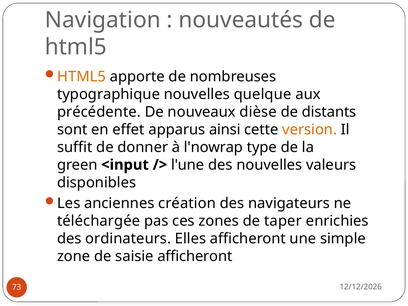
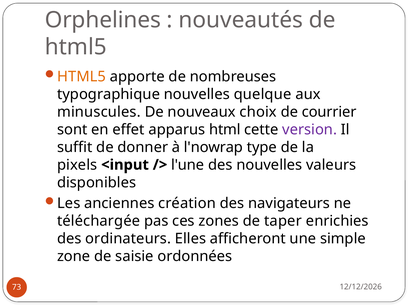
Navigation: Navigation -> Orphelines
précédente: précédente -> minuscules
dièse: dièse -> choix
distants: distants -> courrier
ainsi: ainsi -> html
version colour: orange -> purple
green: green -> pixels
saisie afficheront: afficheront -> ordonnées
